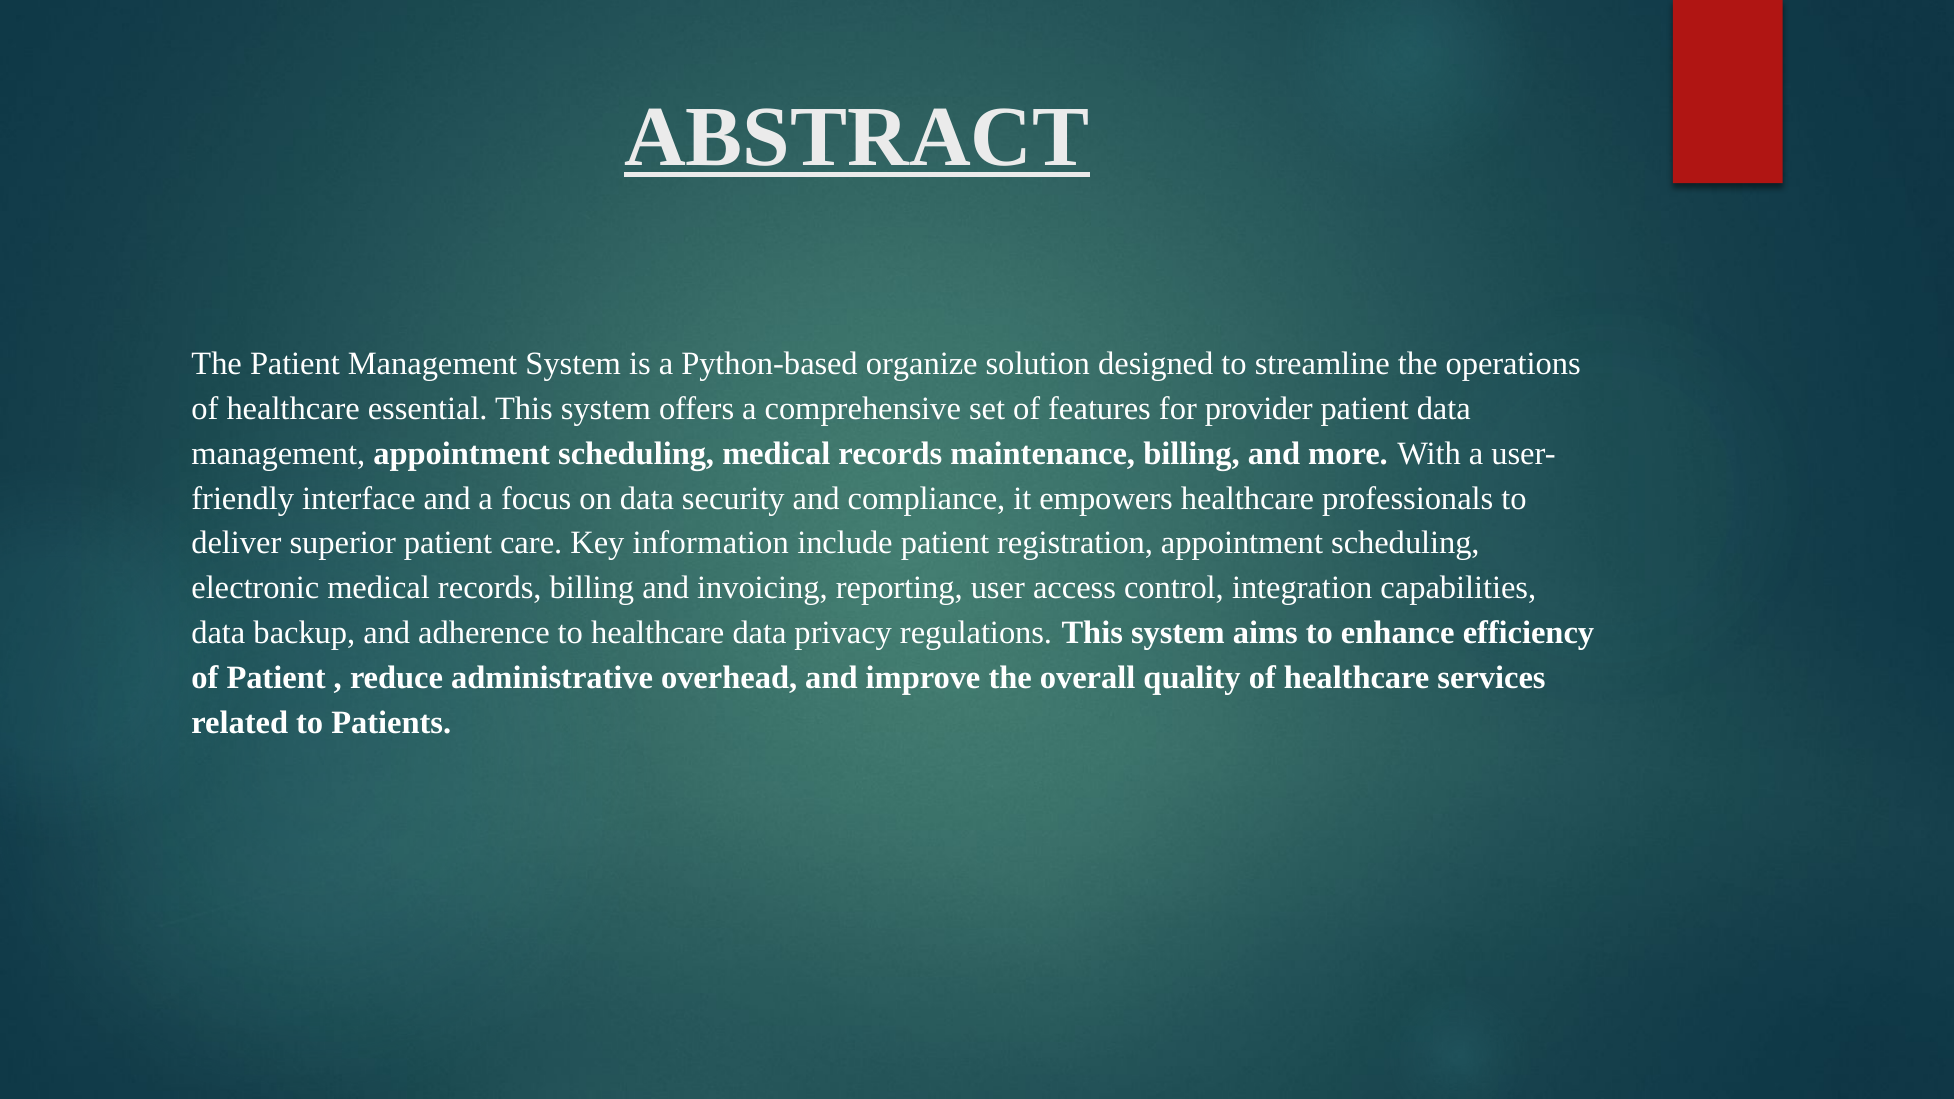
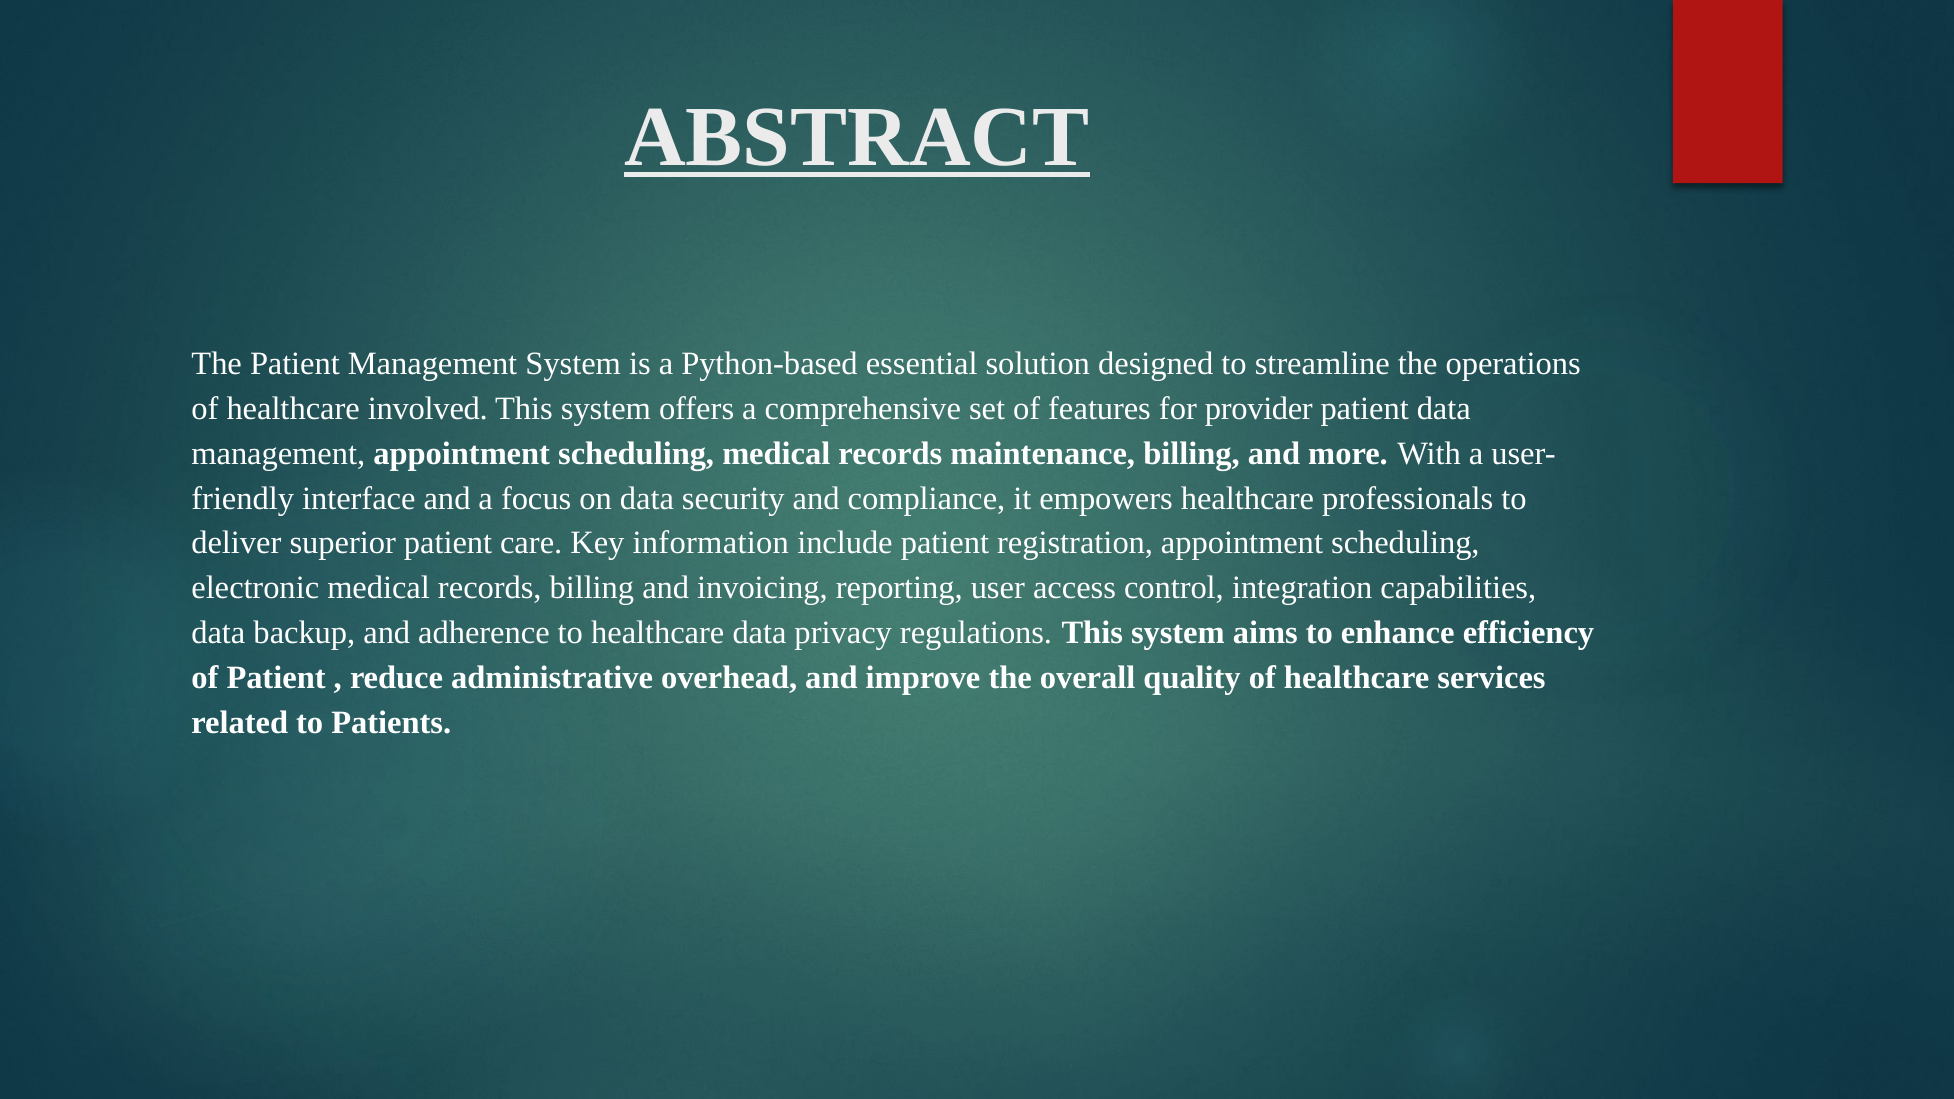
organize: organize -> essential
essential: essential -> involved
